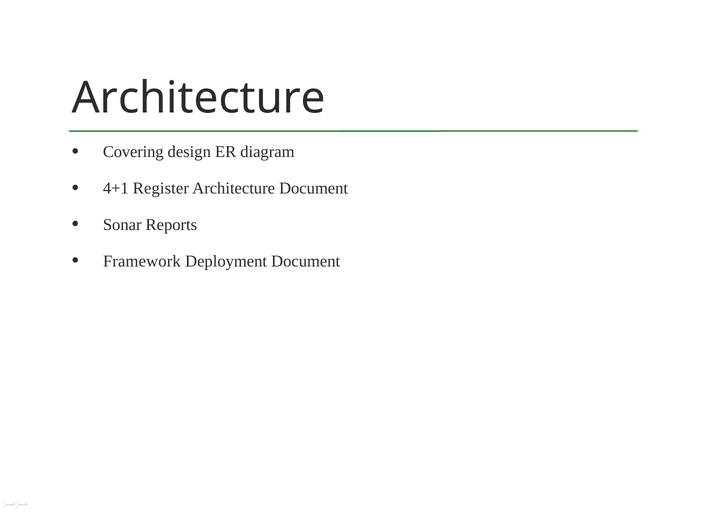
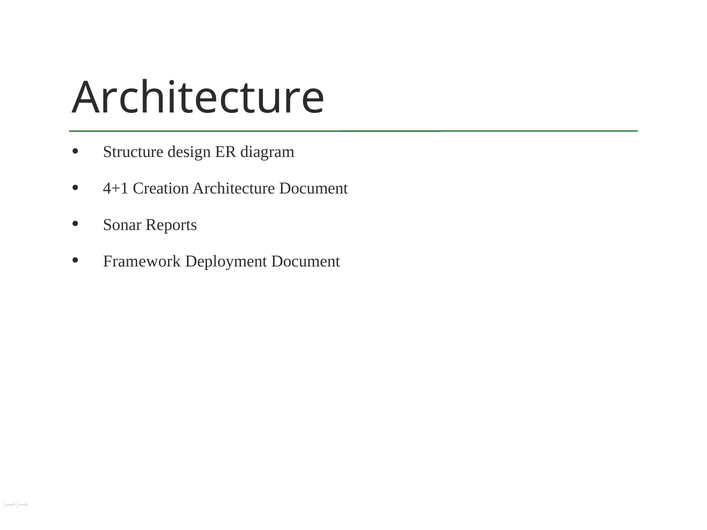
Covering: Covering -> Structure
Register: Register -> Creation
